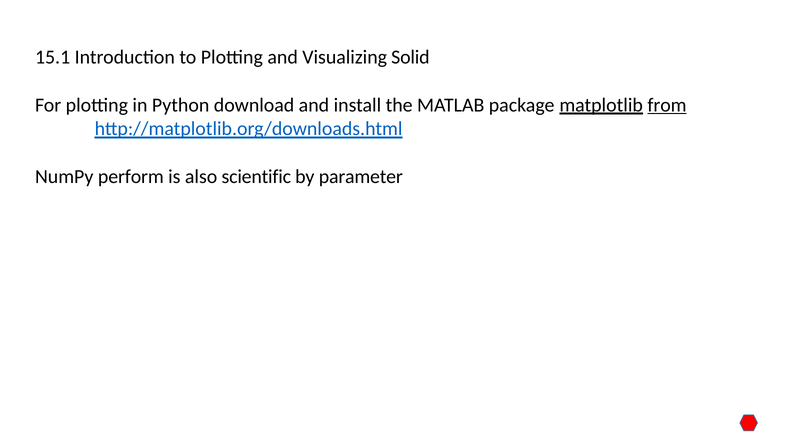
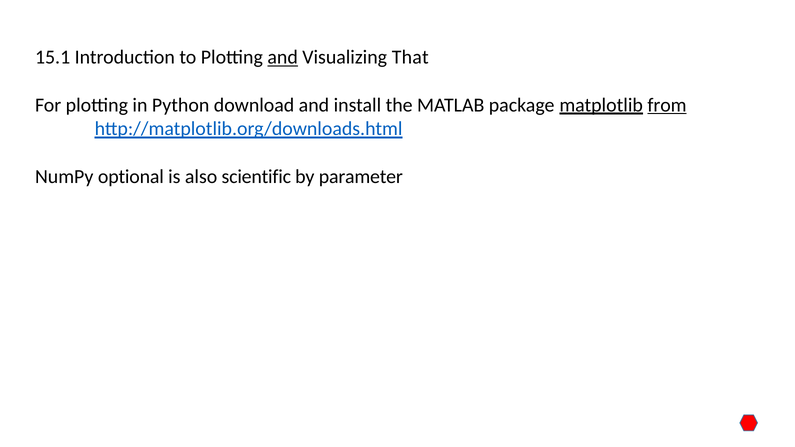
and at (283, 57) underline: none -> present
Solid: Solid -> That
perform: perform -> optional
